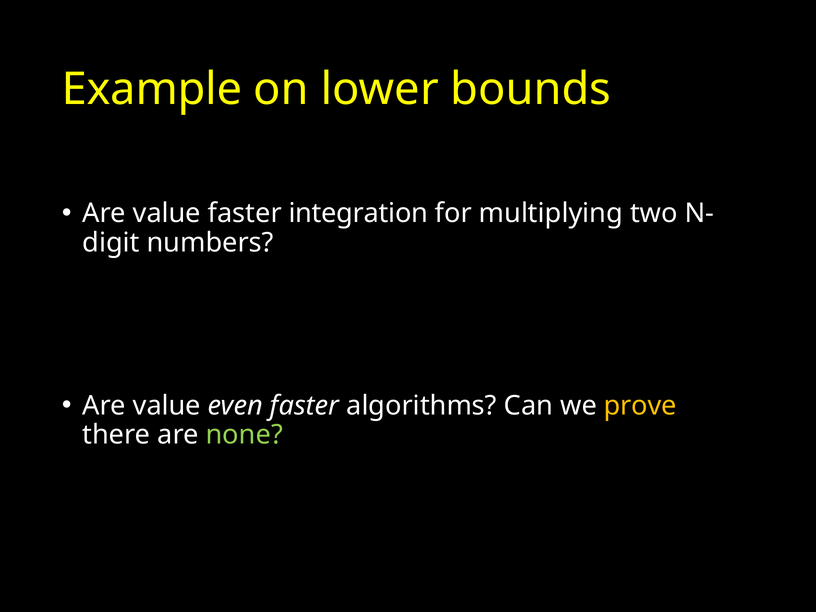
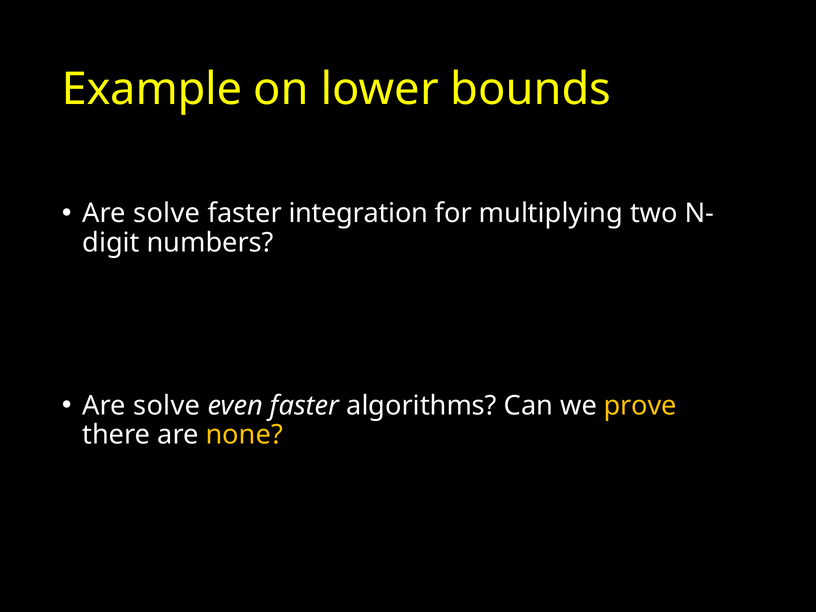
value at (167, 213): value -> solve
value at (167, 406): value -> solve
none colour: light green -> yellow
